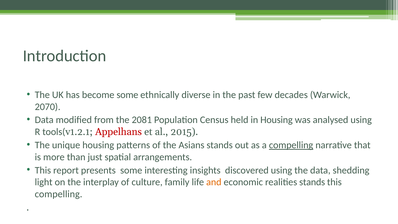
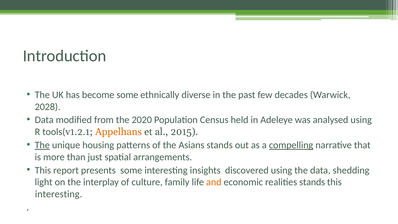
2070: 2070 -> 2028
2081: 2081 -> 2020
in Housing: Housing -> Adeleye
Appelhans colour: red -> orange
The at (42, 145) underline: none -> present
compelling at (59, 194): compelling -> interesting
